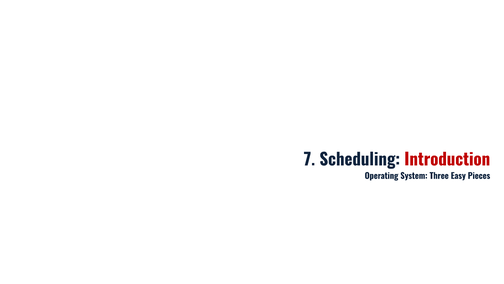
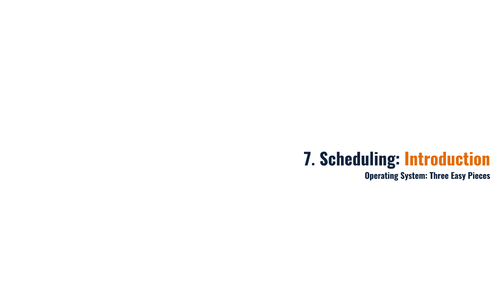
Introduction colour: red -> orange
